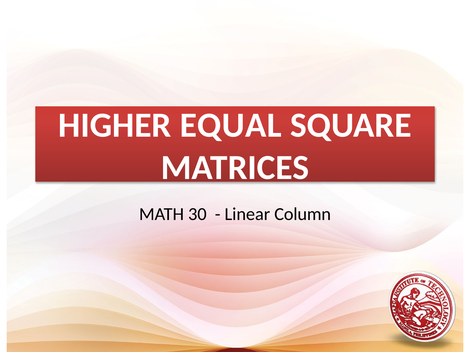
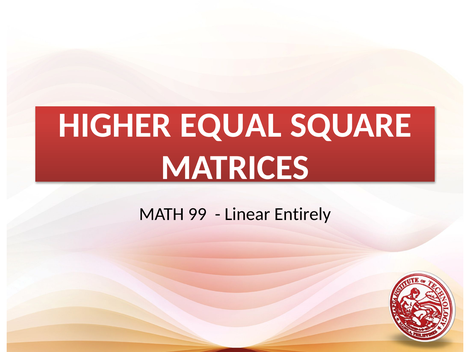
30: 30 -> 99
Column: Column -> Entirely
